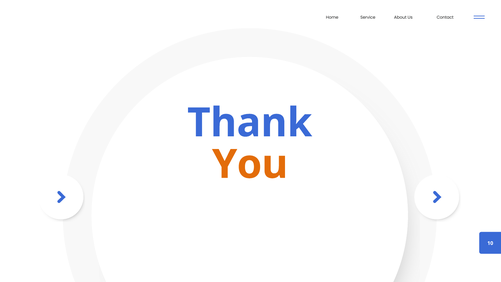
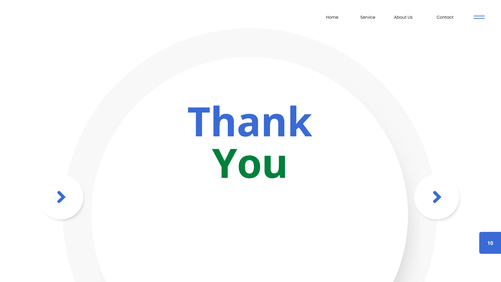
You colour: orange -> green
